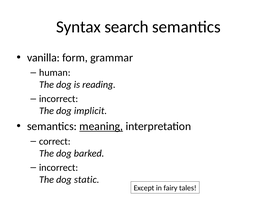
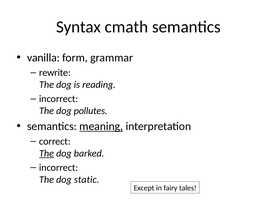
search: search -> cmath
human: human -> rewrite
implicit: implicit -> pollutes
The at (47, 153) underline: none -> present
